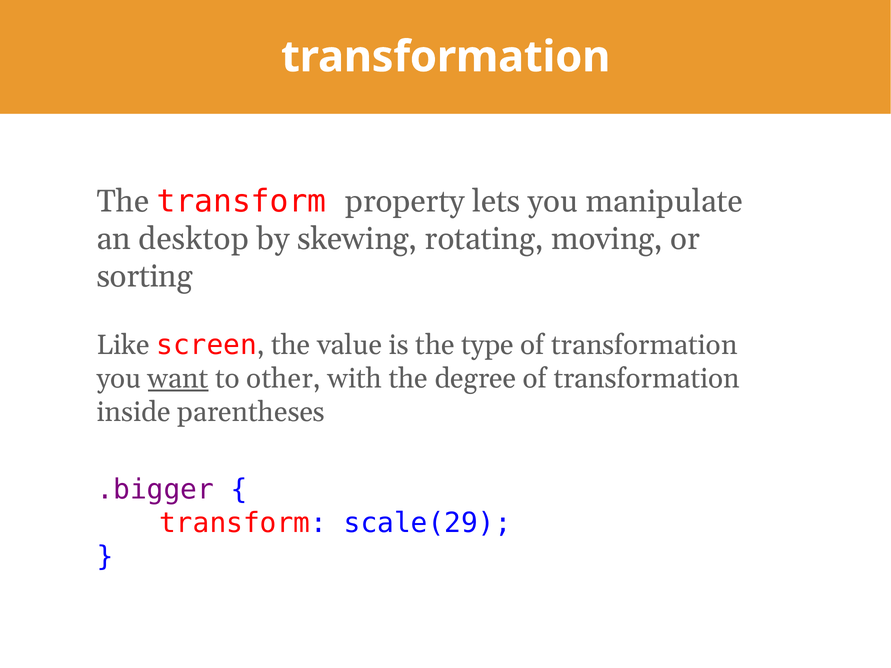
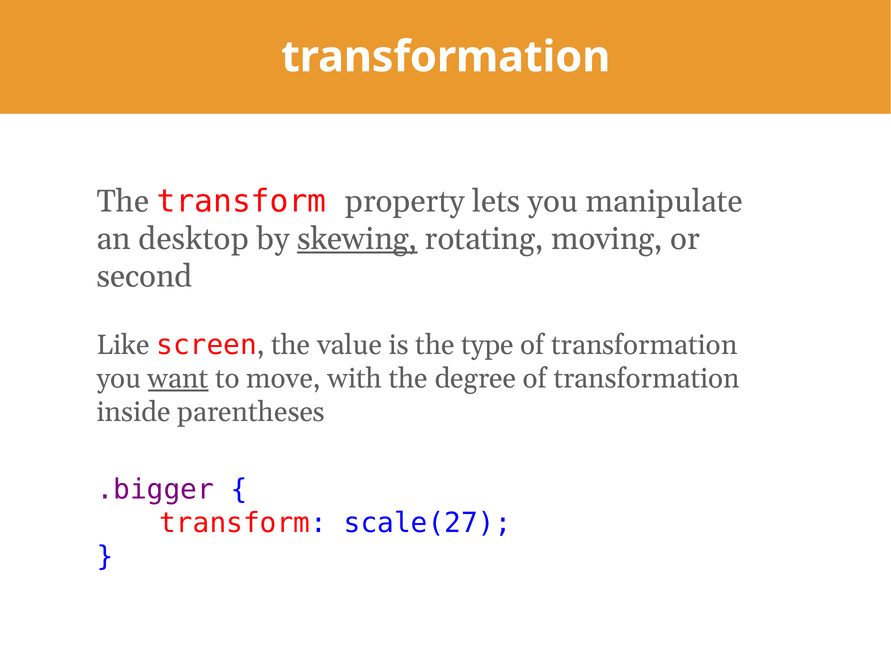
skewing underline: none -> present
sorting: sorting -> second
other: other -> move
scale(29: scale(29 -> scale(27
